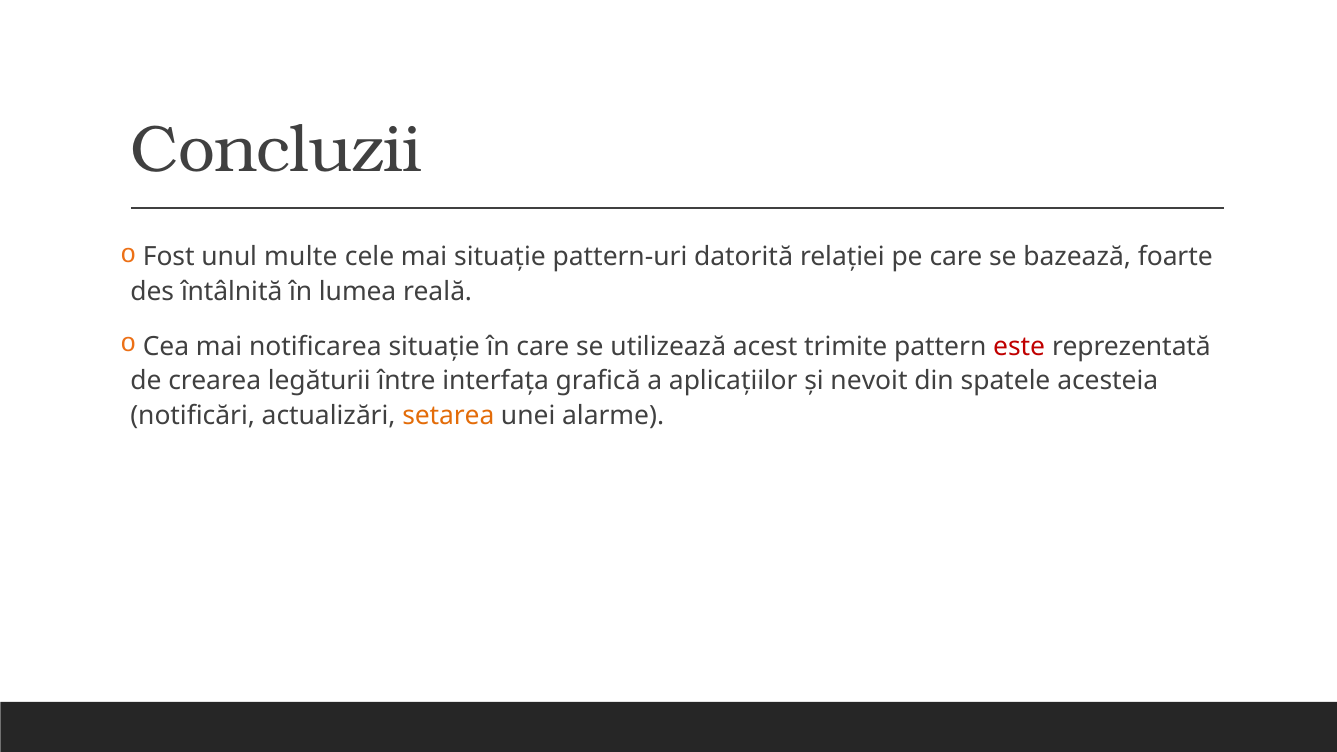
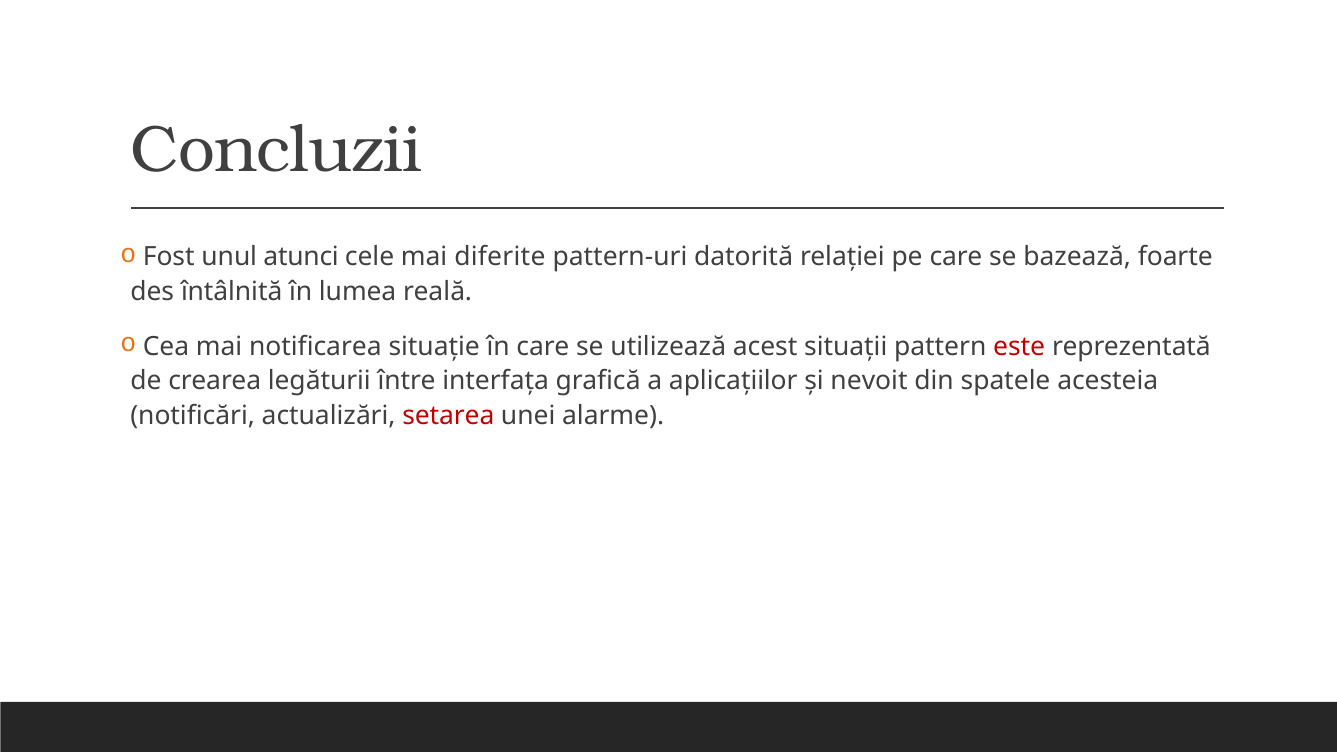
multe: multe -> atunci
mai situație: situație -> diferite
trimite: trimite -> situații
setarea colour: orange -> red
